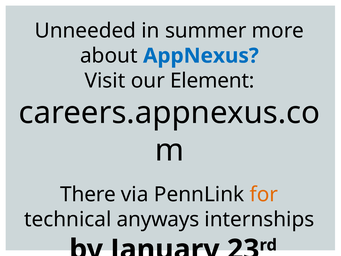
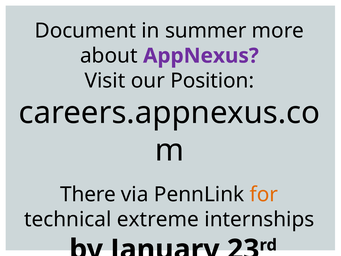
Unneeded: Unneeded -> Document
AppNexus colour: blue -> purple
Element: Element -> Position
anyways: anyways -> extreme
